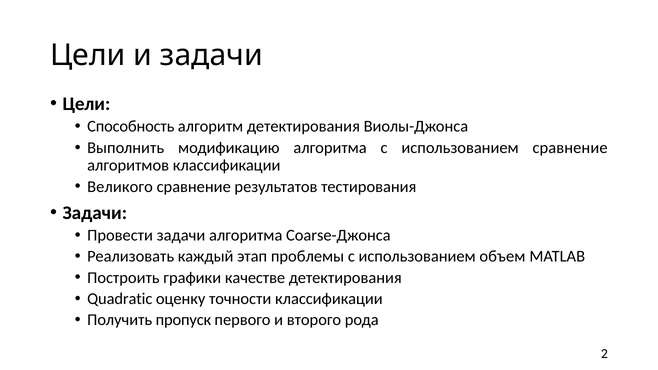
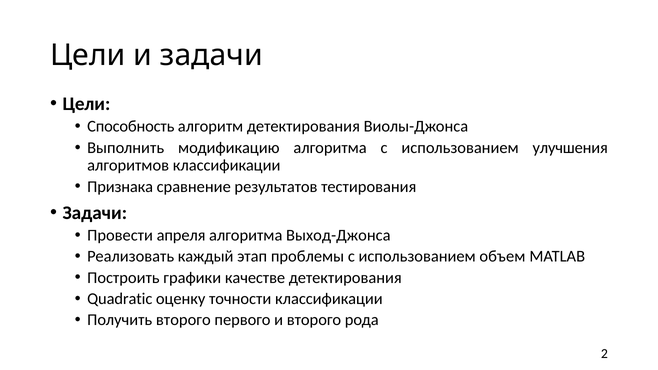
использованием сравнение: сравнение -> улучшения
Великого: Великого -> Признака
Провести задачи: задачи -> апреля
Coarse-Джонса: Coarse-Джонса -> Выход-Джонса
Получить пропуск: пропуск -> второго
